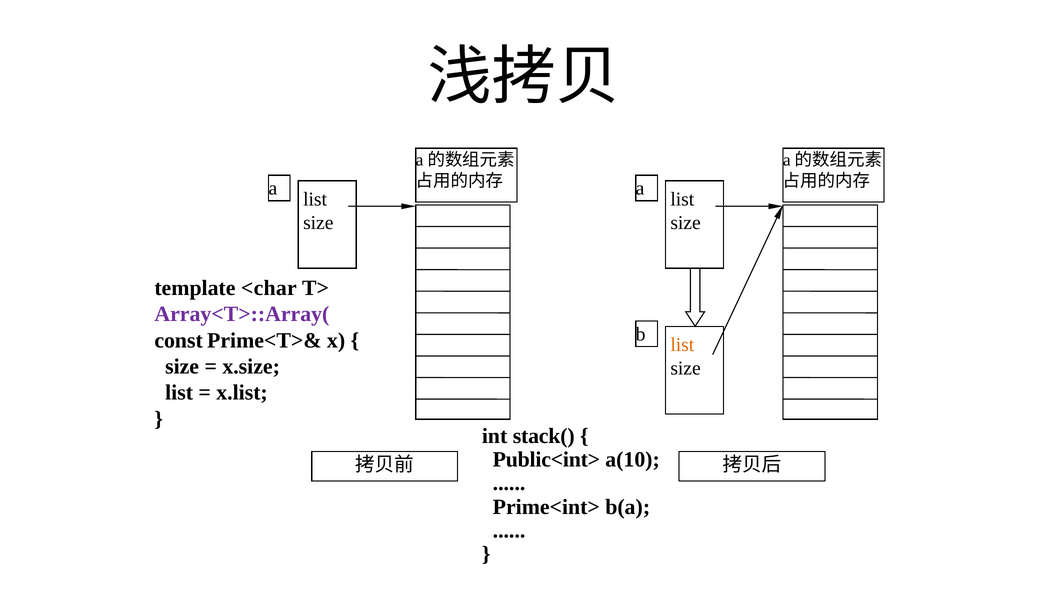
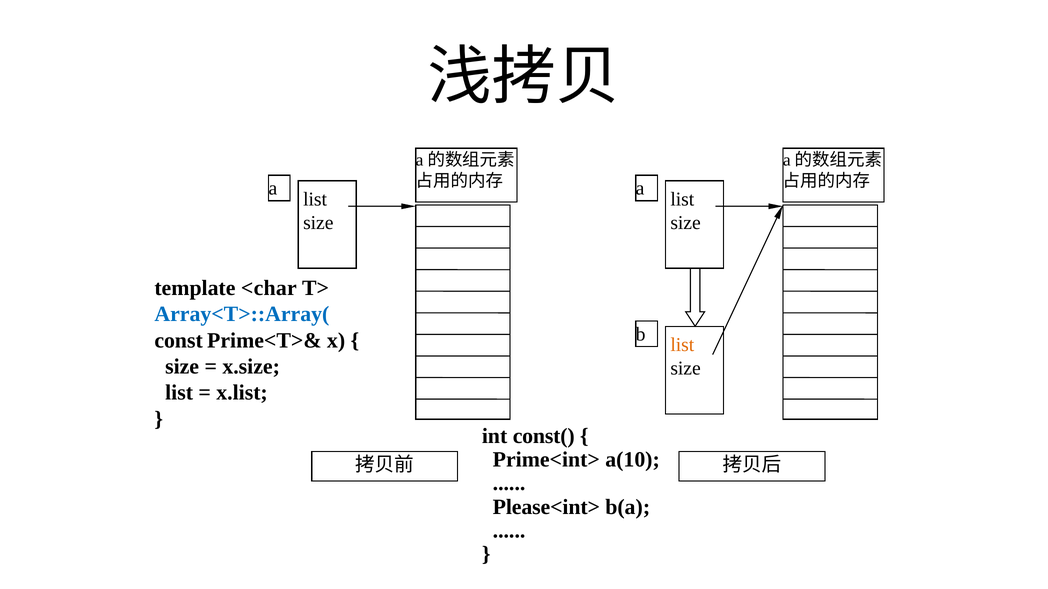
Array<T>::Array( colour: purple -> blue
stack(: stack( -> const(
Public<int>: Public<int> -> Prime<int>
Prime<int>: Prime<int> -> Please<int>
